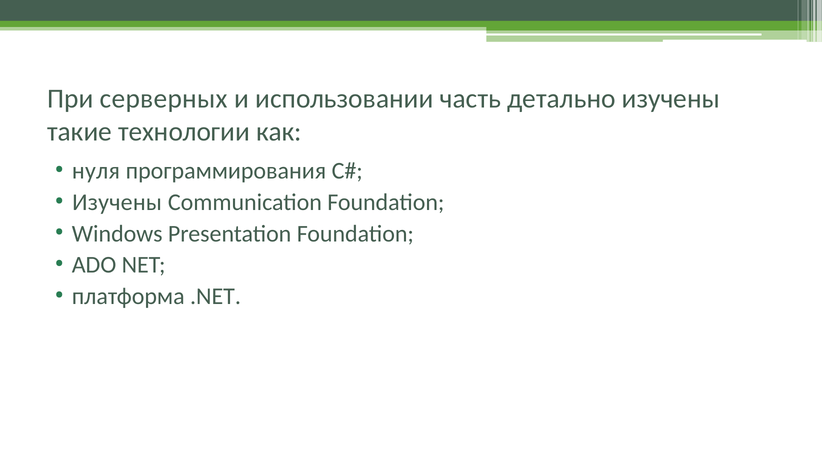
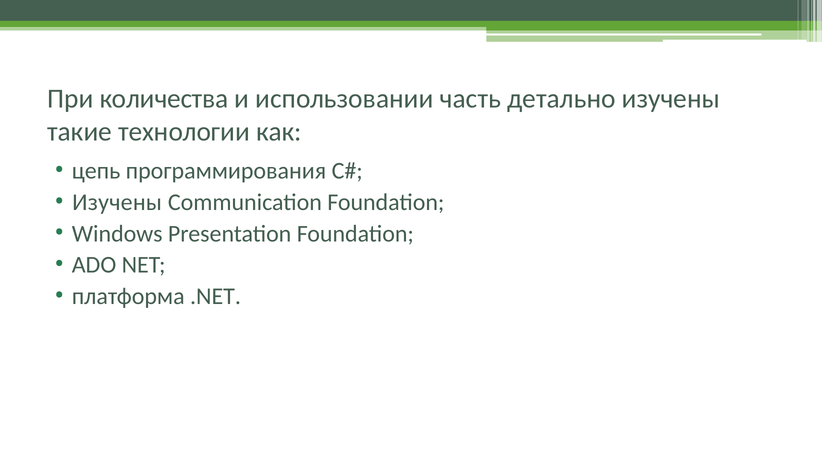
серверных: серверных -> количества
нуля: нуля -> цепь
